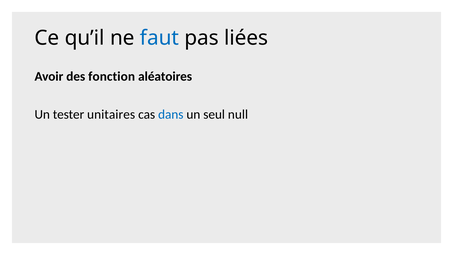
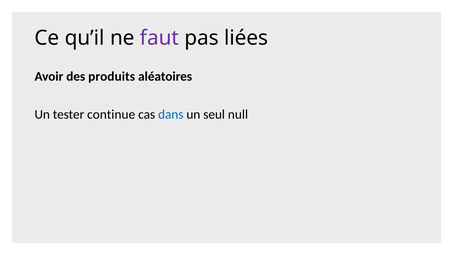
faut colour: blue -> purple
fonction: fonction -> produits
unitaires: unitaires -> continue
